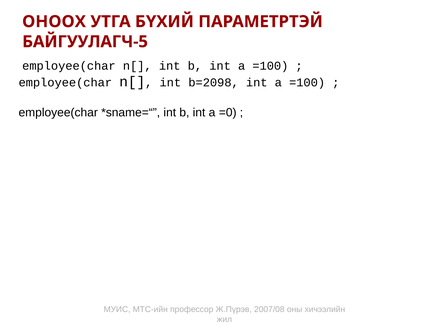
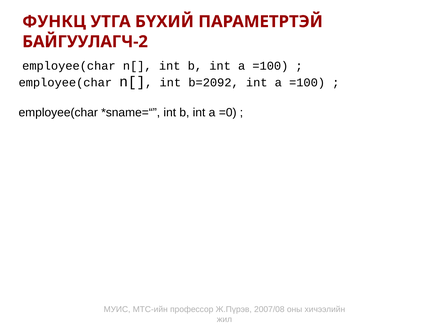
ОНООХ: ОНООХ -> ФУНКЦ
БАЙГУУЛАГЧ-5: БАЙГУУЛАГЧ-5 -> БАЙГУУЛАГЧ-2
b=2098: b=2098 -> b=2092
